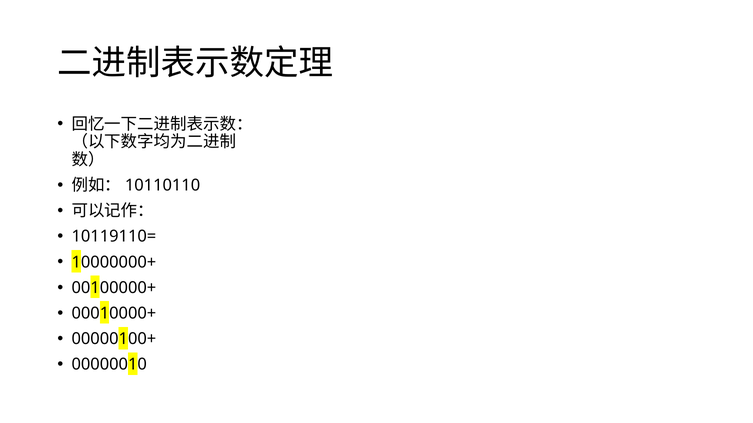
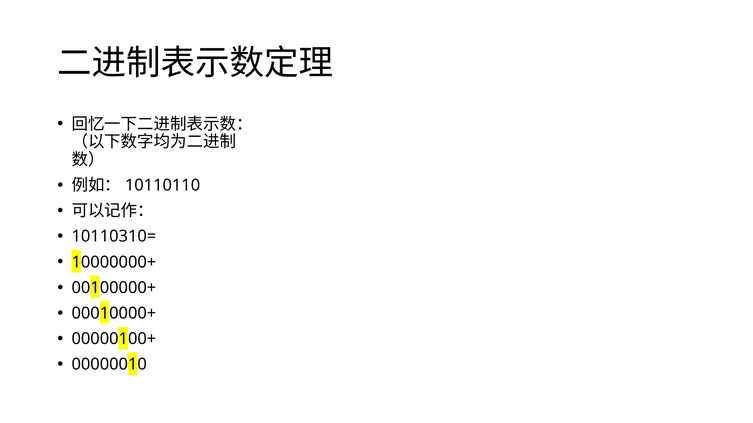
10119110=: 10119110= -> 10110310=
